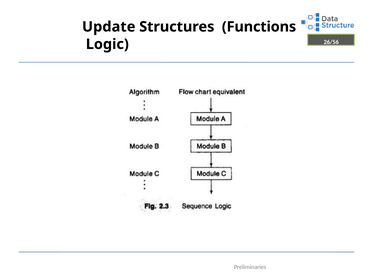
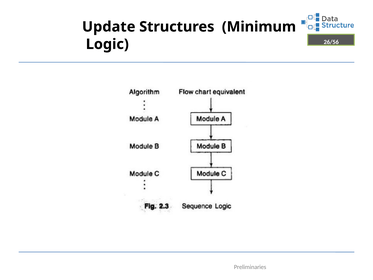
Functions: Functions -> Minimum
